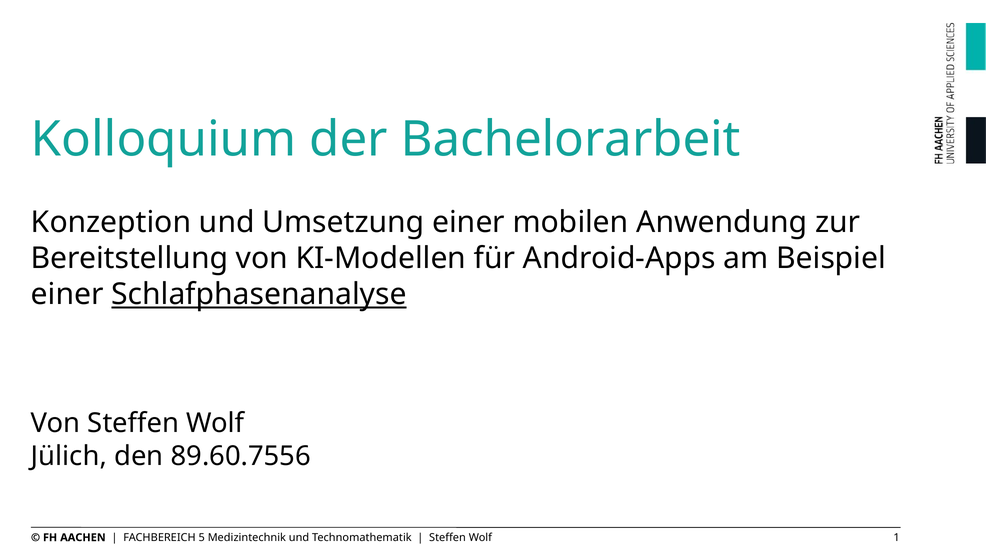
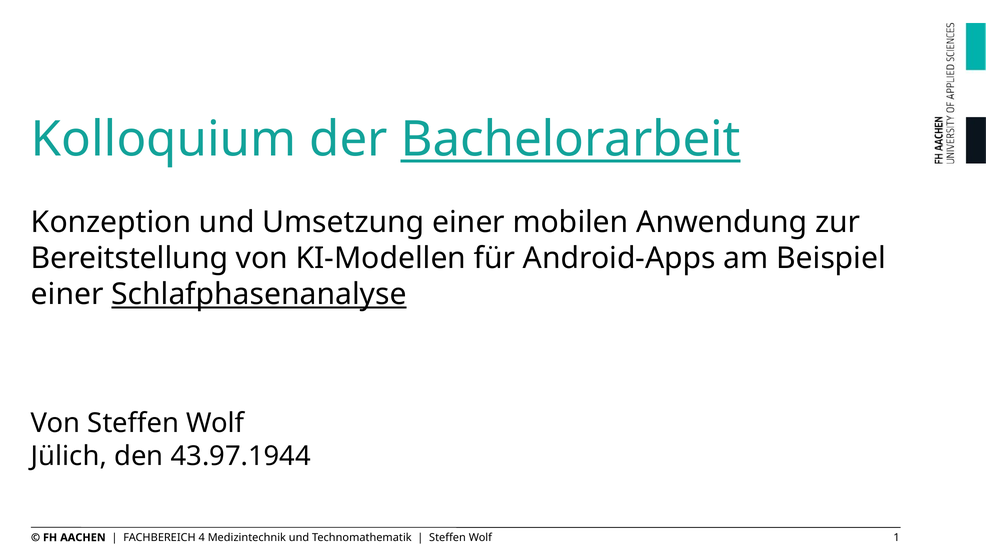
Bachelorarbeit underline: none -> present
89.60.7556: 89.60.7556 -> 43.97.1944
5: 5 -> 4
